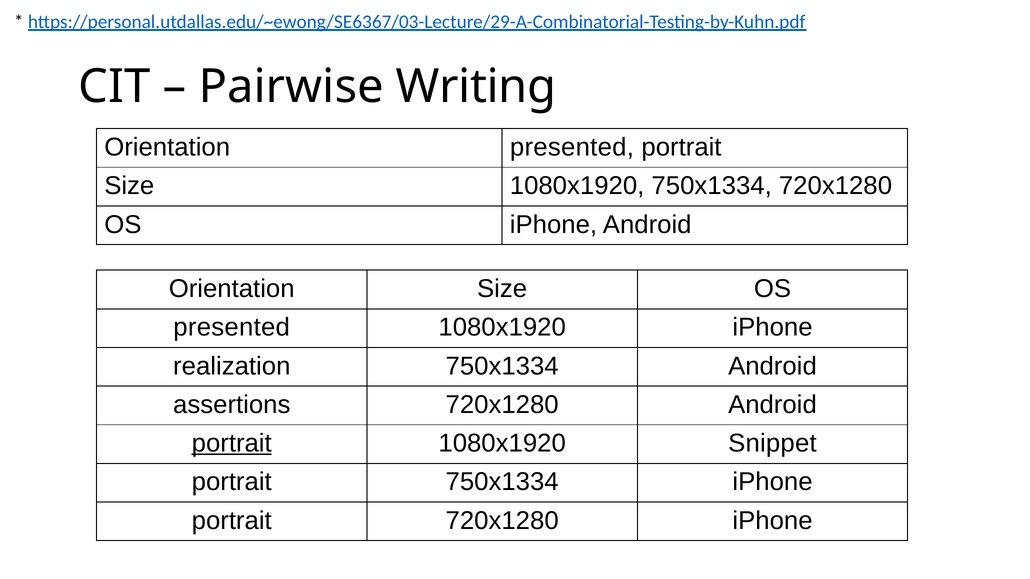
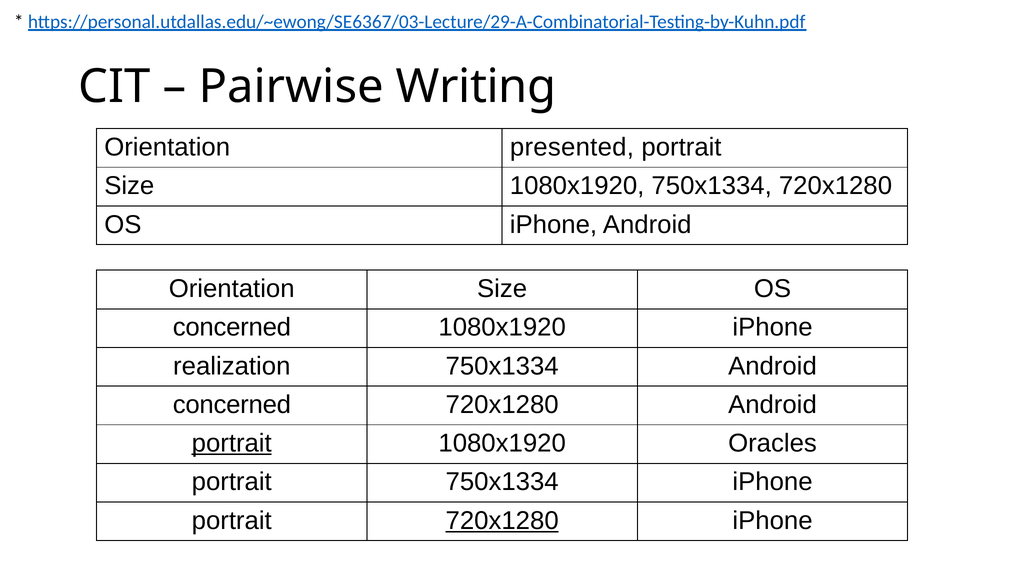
presented at (232, 328): presented -> concerned
assertions at (232, 405): assertions -> concerned
Snippet: Snippet -> Oracles
720x1280 at (502, 521) underline: none -> present
